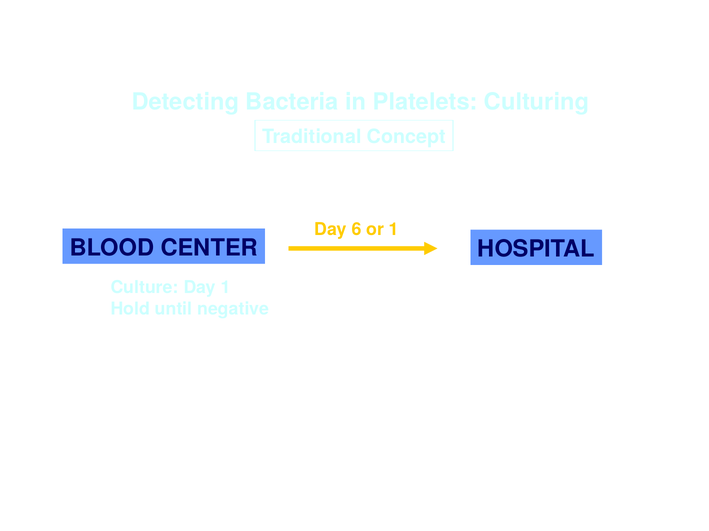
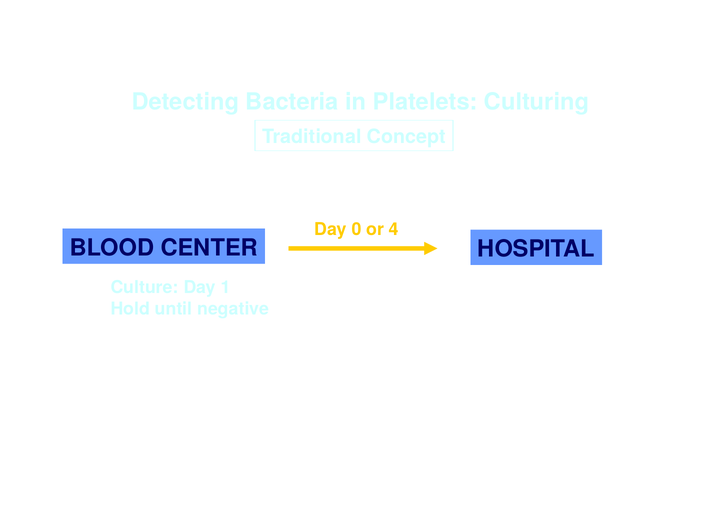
6: 6 -> 0
or 1: 1 -> 4
